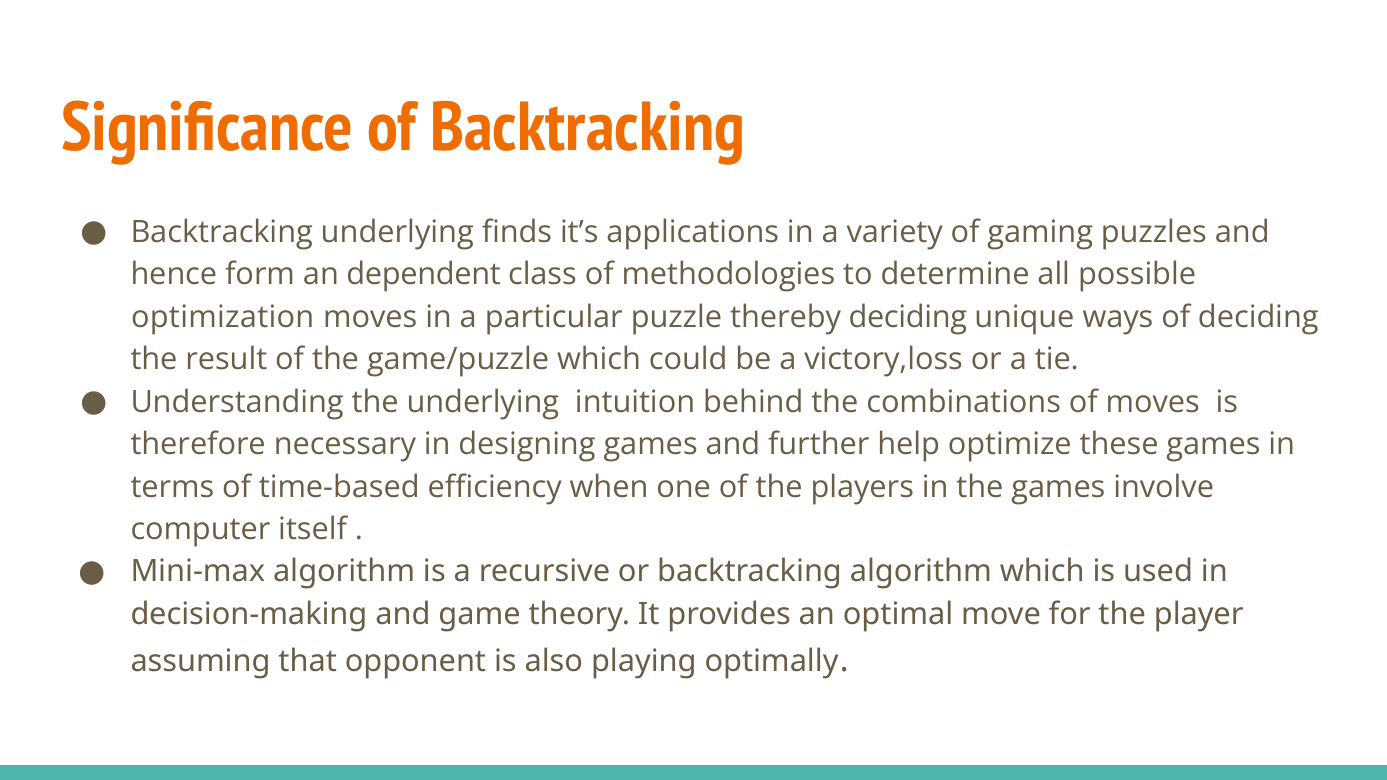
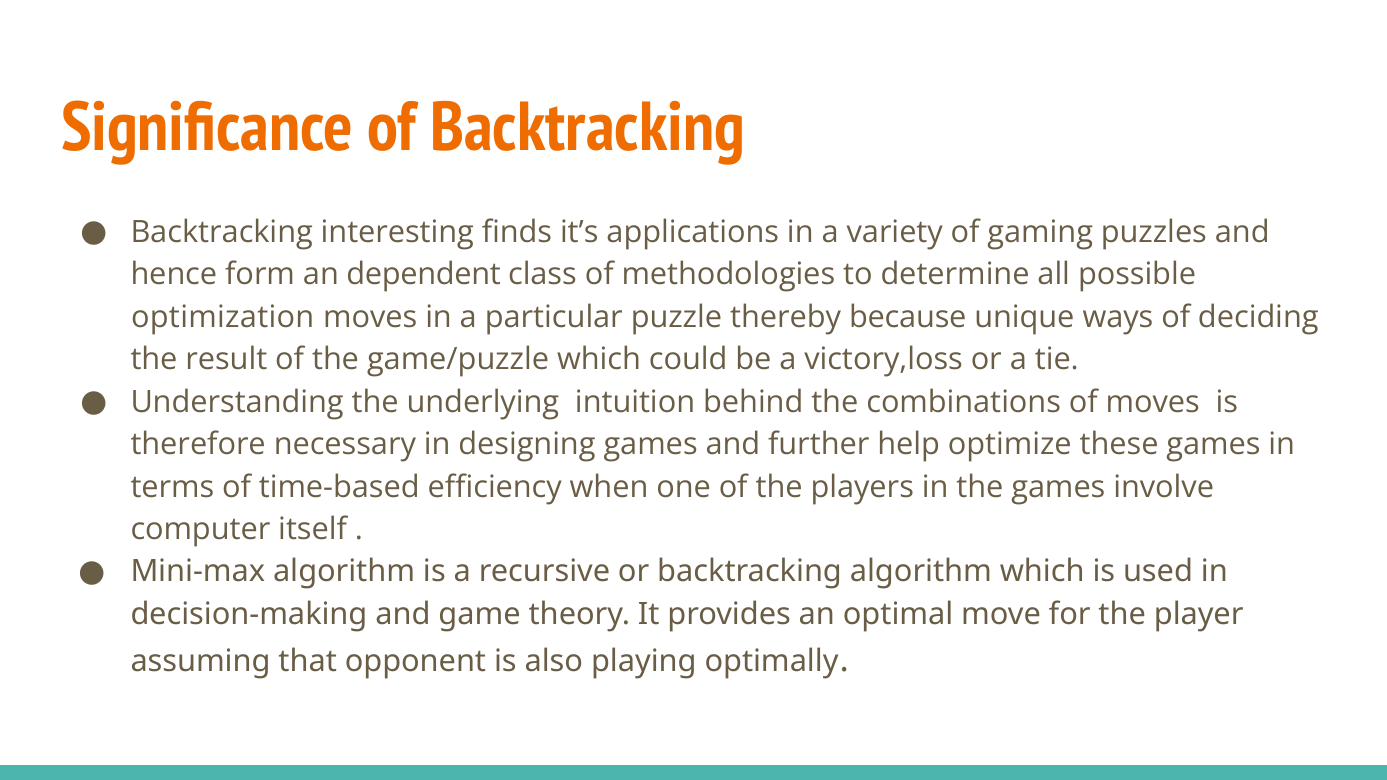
Backtracking underlying: underlying -> interesting
thereby deciding: deciding -> because
